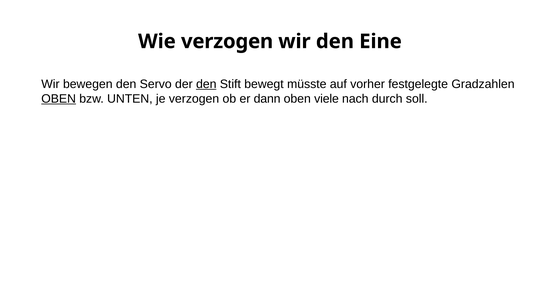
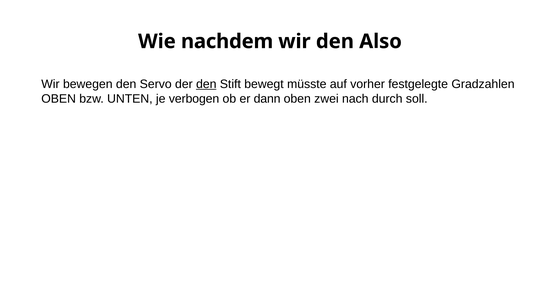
Wie verzogen: verzogen -> nachdem
Eine: Eine -> Also
OBEN at (59, 99) underline: present -> none
je verzogen: verzogen -> verbogen
viele: viele -> zwei
